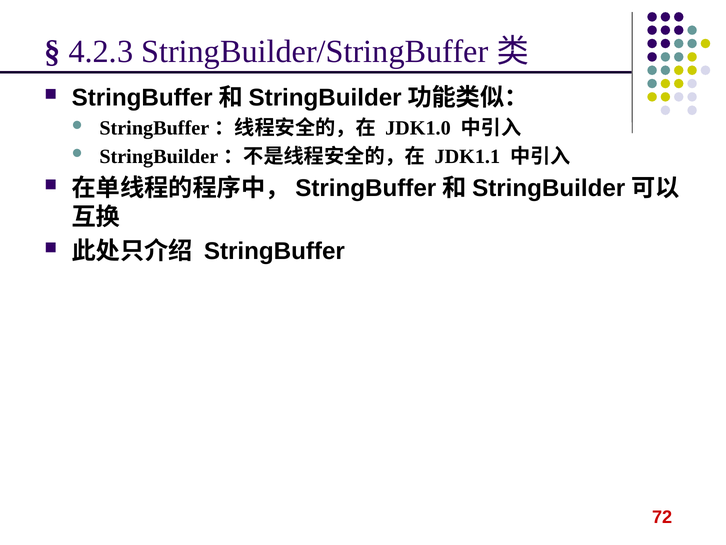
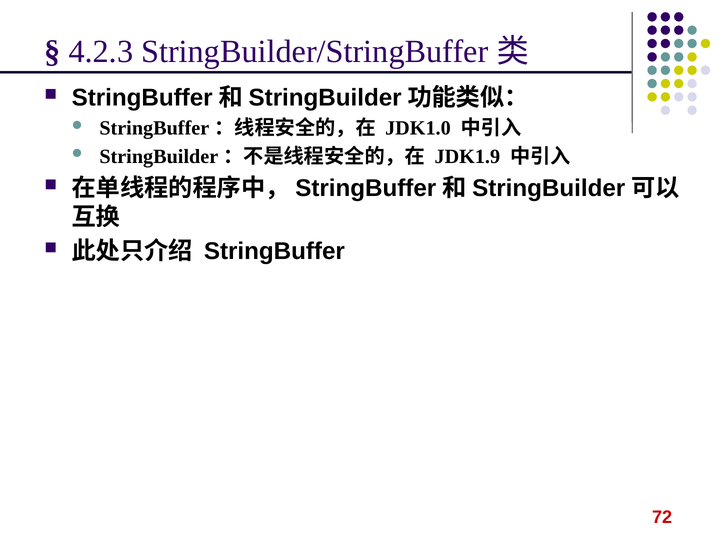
JDK1.1: JDK1.1 -> JDK1.9
